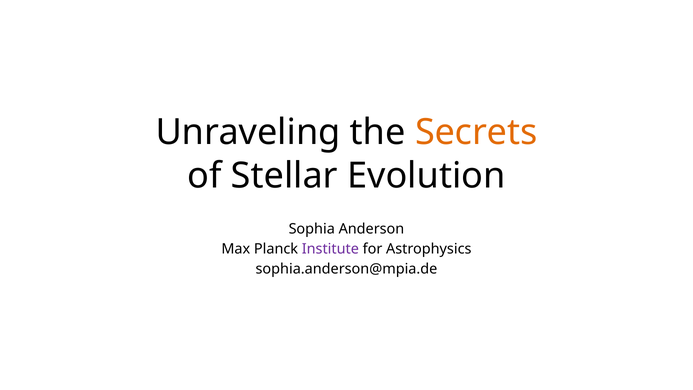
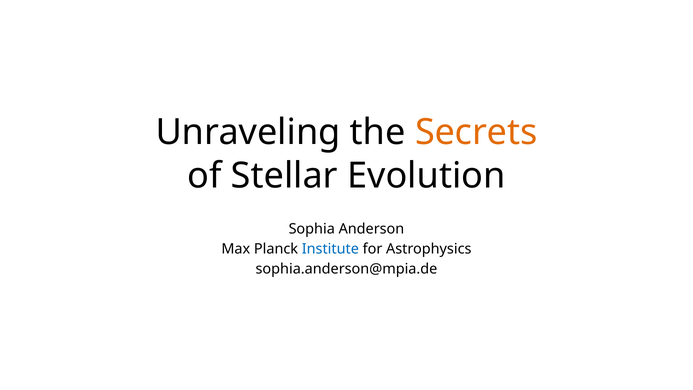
Institute colour: purple -> blue
